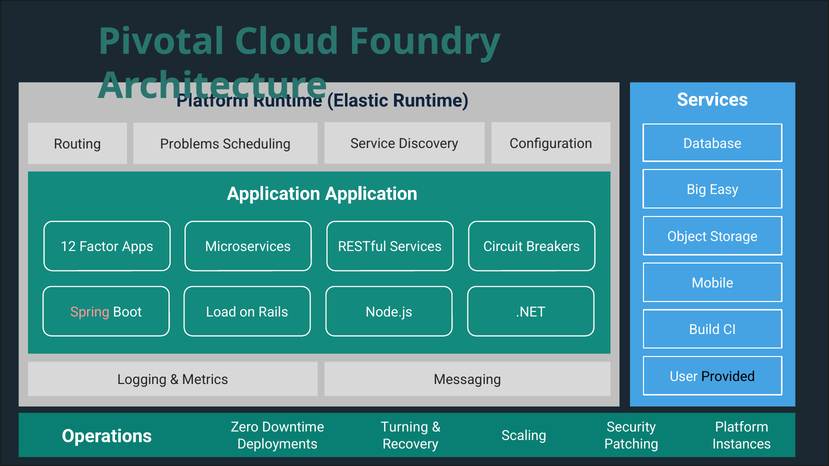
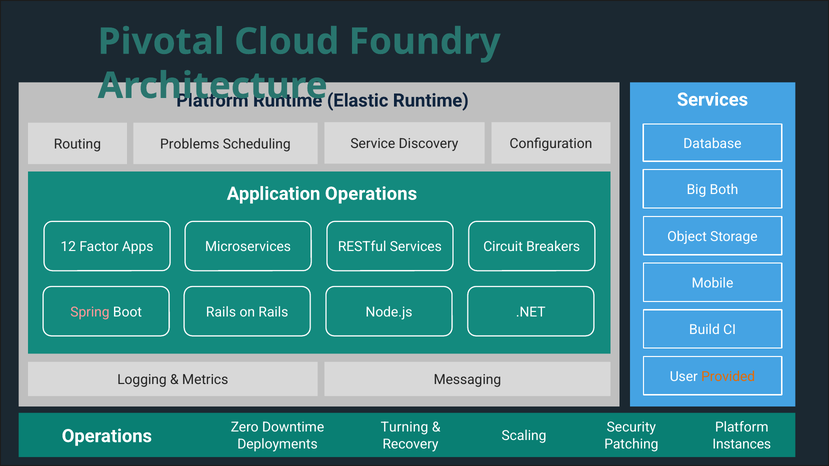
Easy: Easy -> Both
Application Application: Application -> Operations
Load at (221, 312): Load -> Rails
Provided colour: black -> orange
